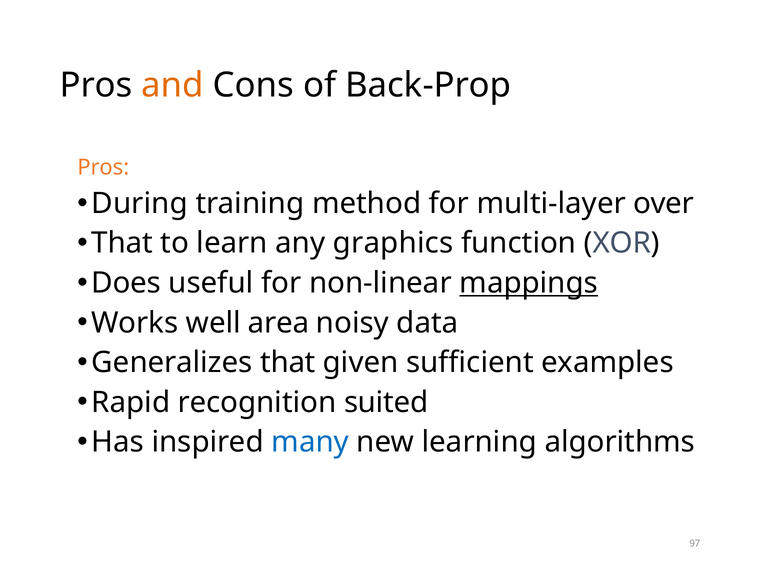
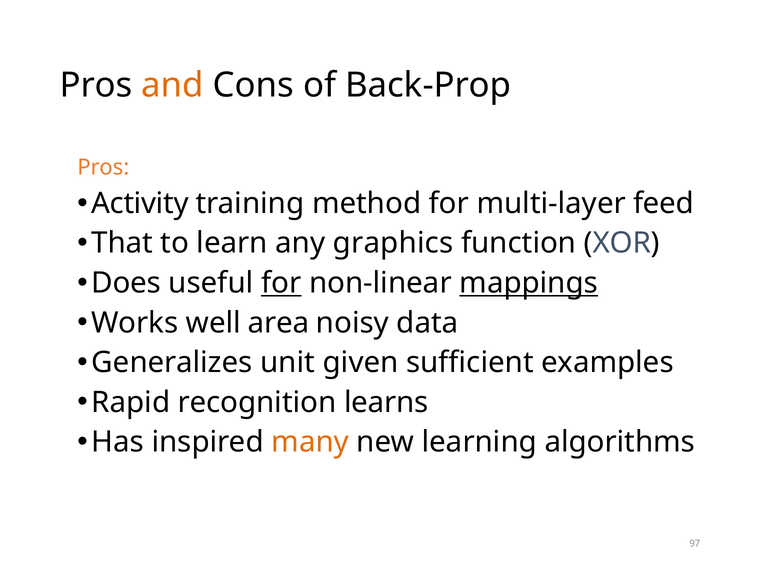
During: During -> Activity
over: over -> feed
for at (281, 283) underline: none -> present
Generalizes that: that -> unit
suited: suited -> learns
many colour: blue -> orange
